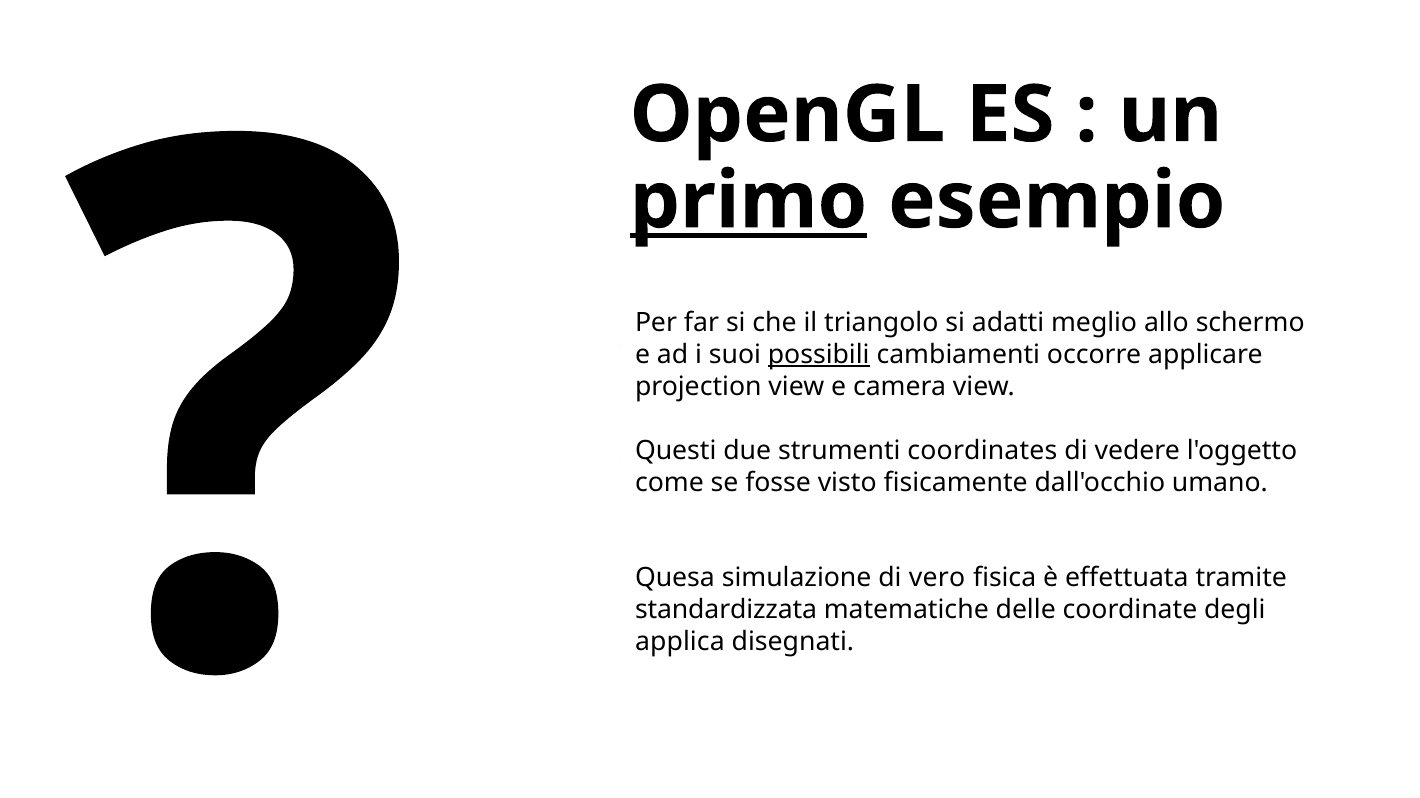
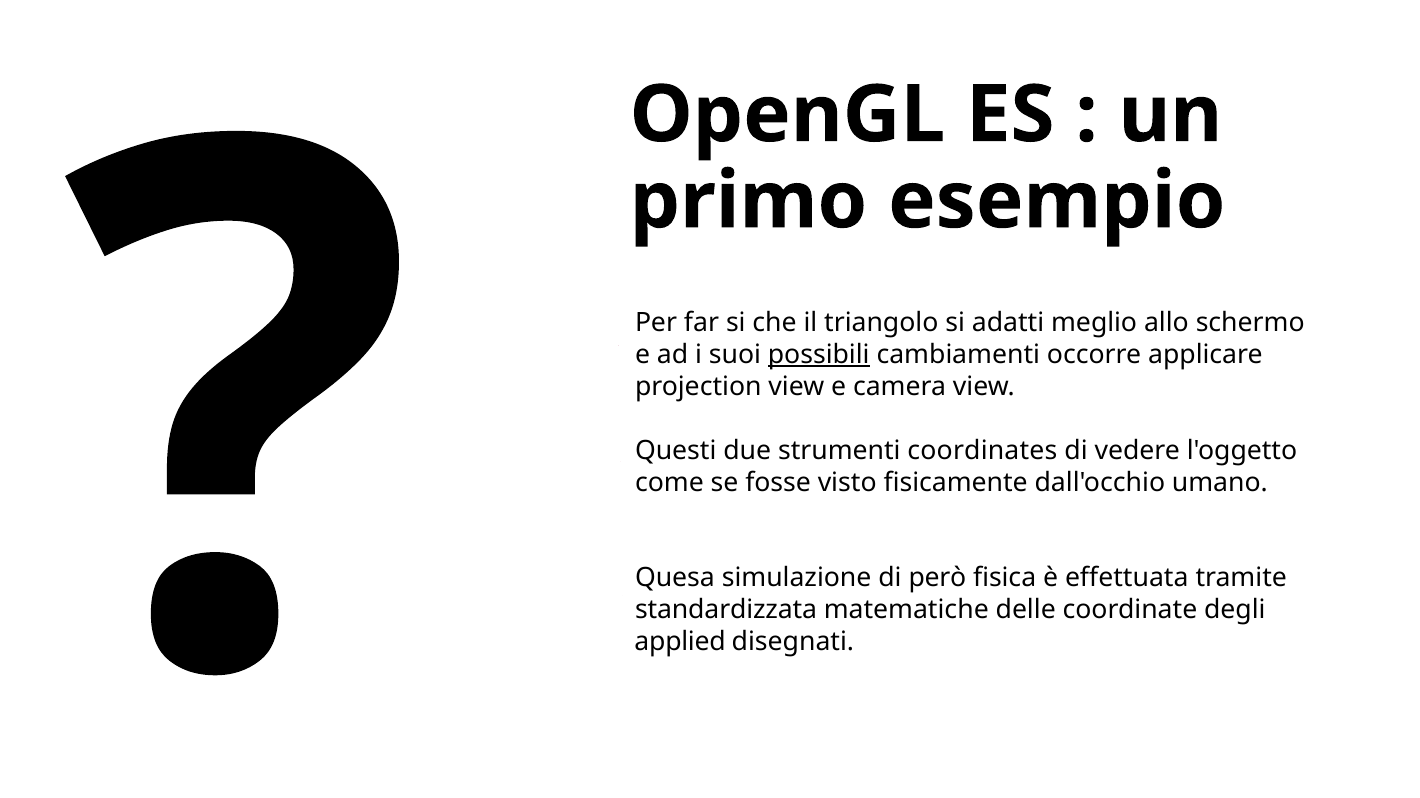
primo underline: present -> none
vero: vero -> però
applica: applica -> applied
